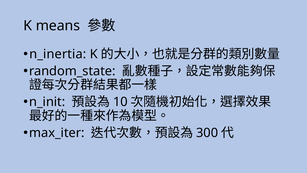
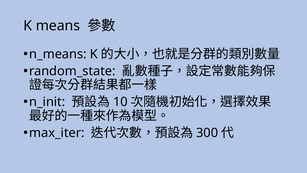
n_inertia: n_inertia -> n_means
